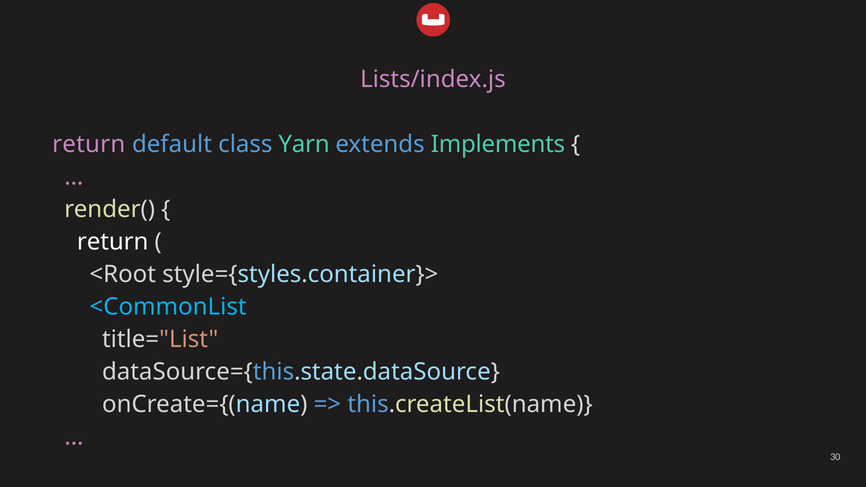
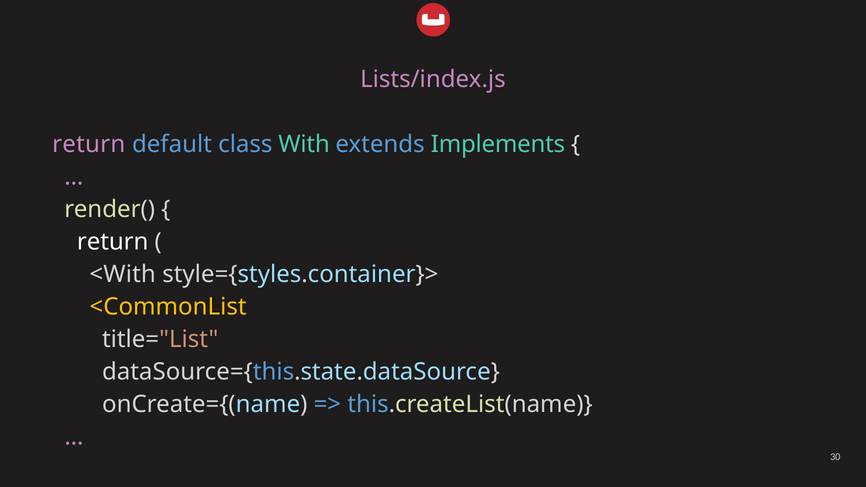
Yarn: Yarn -> With
<Root: <Root -> <With
<CommonList colour: light blue -> yellow
